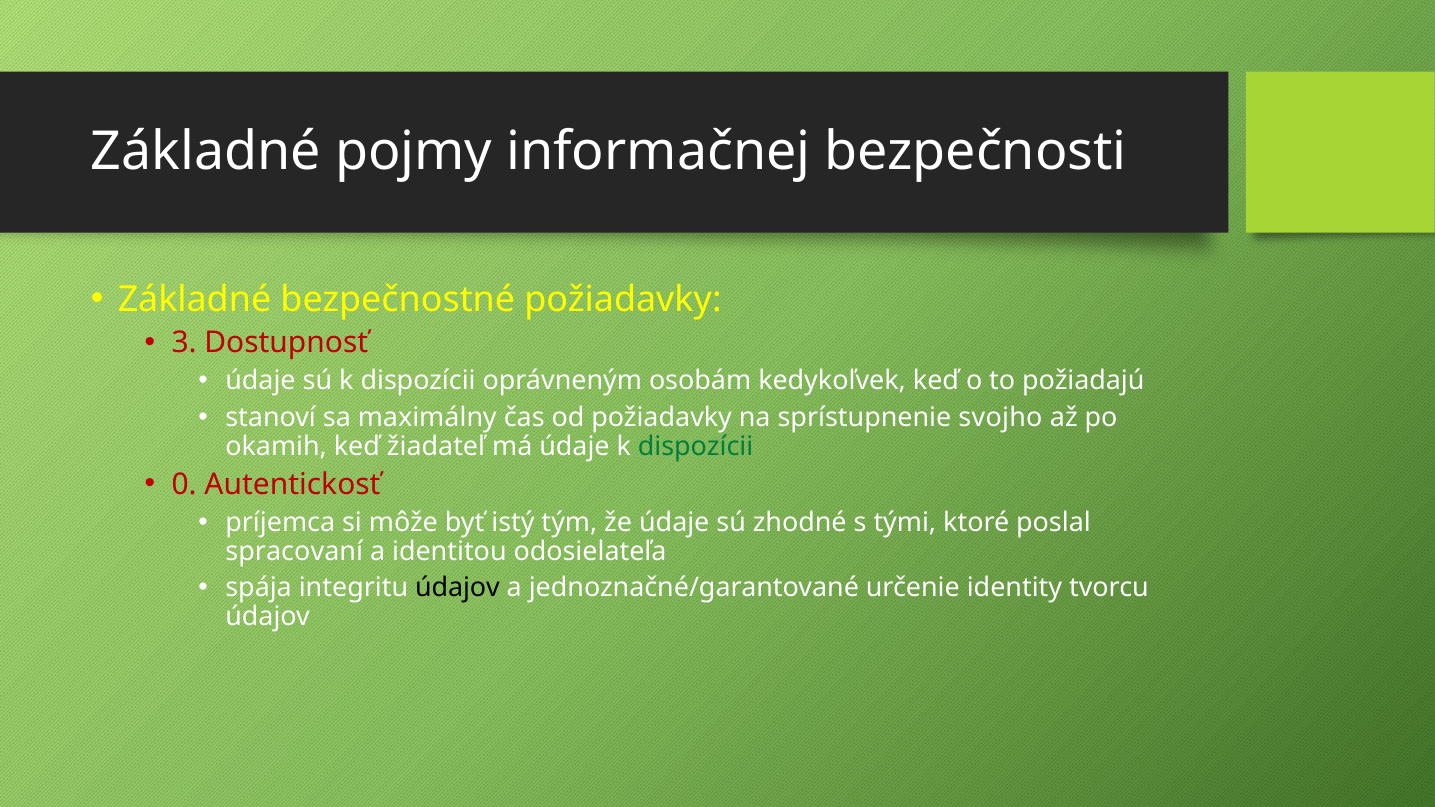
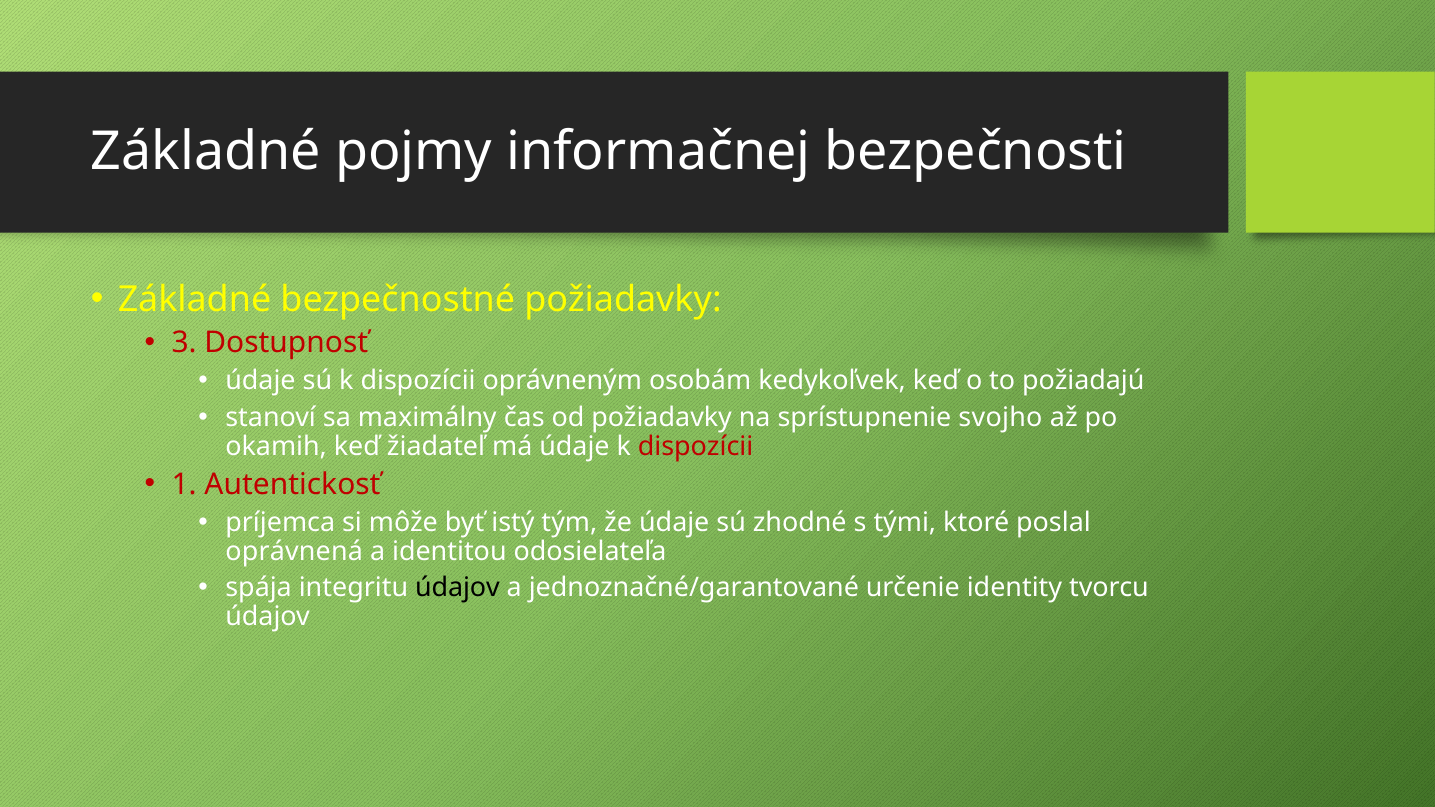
dispozícii at (696, 446) colour: green -> red
0: 0 -> 1
spracovaní: spracovaní -> oprávnená
